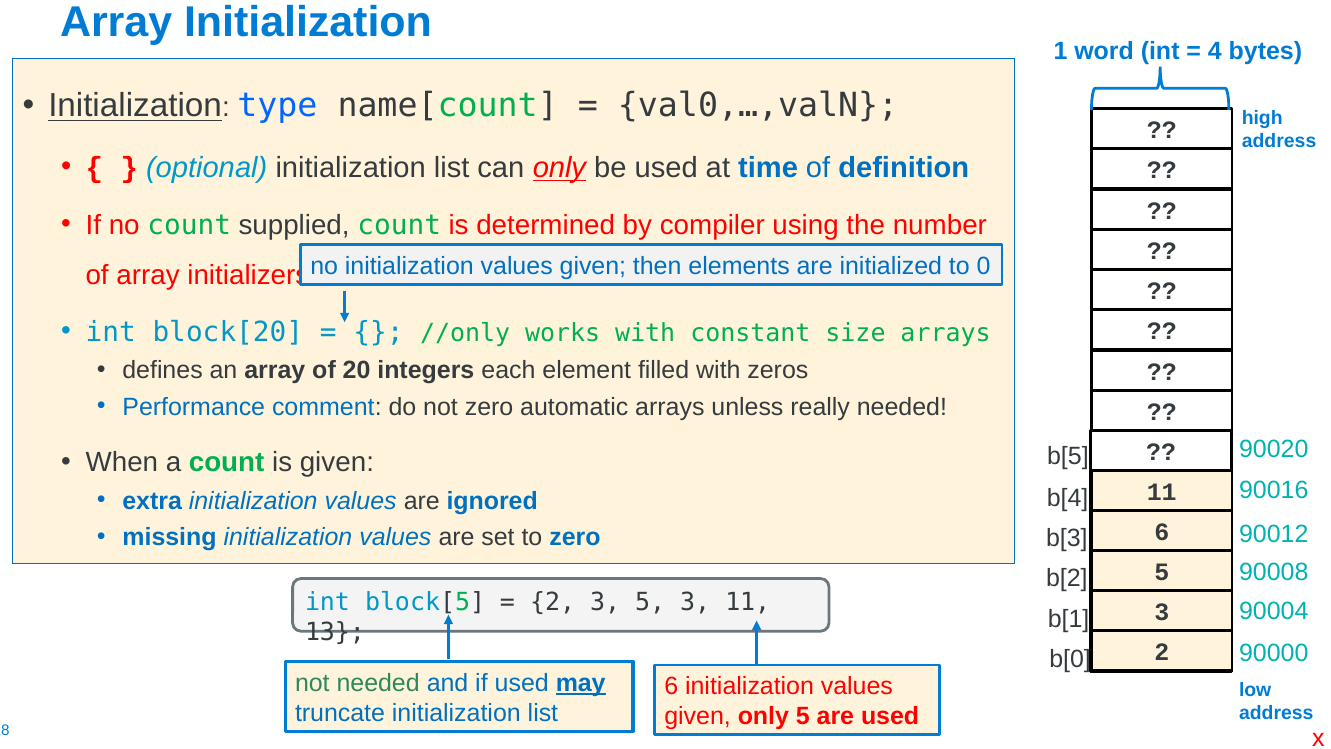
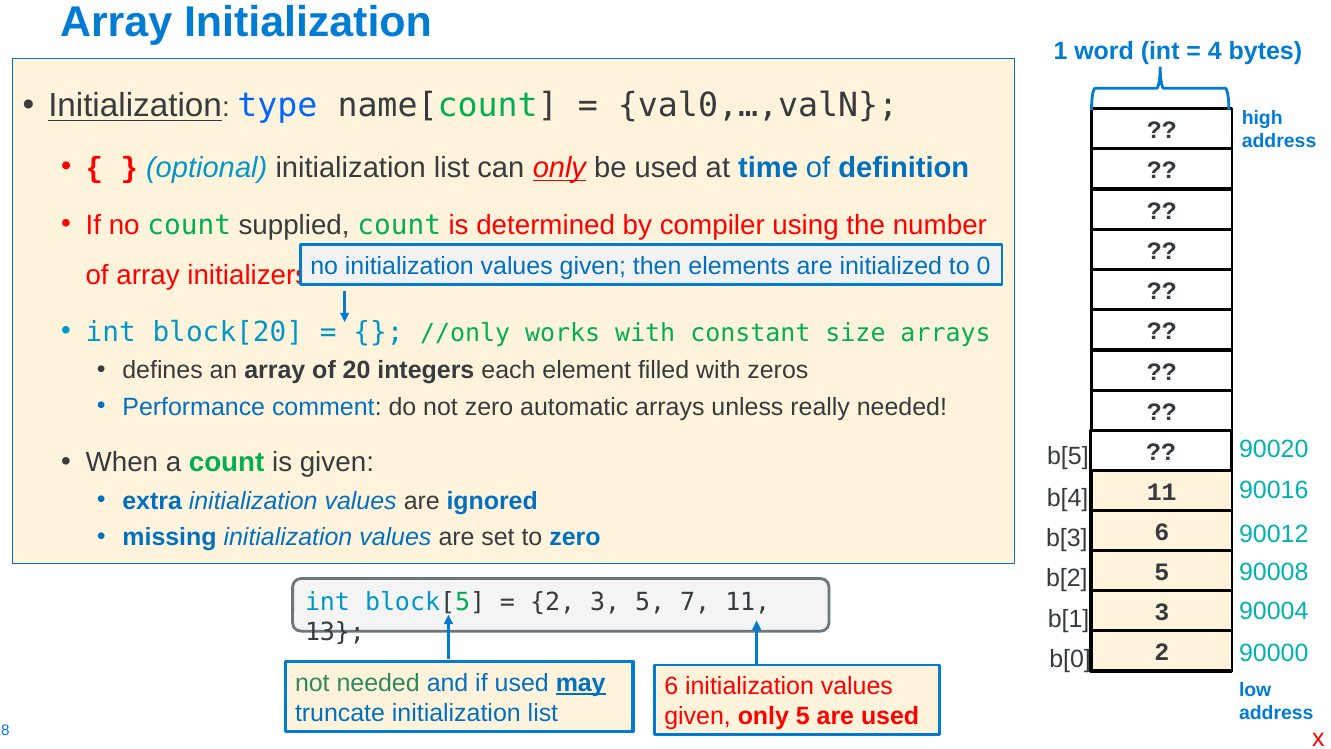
5 3: 3 -> 7
